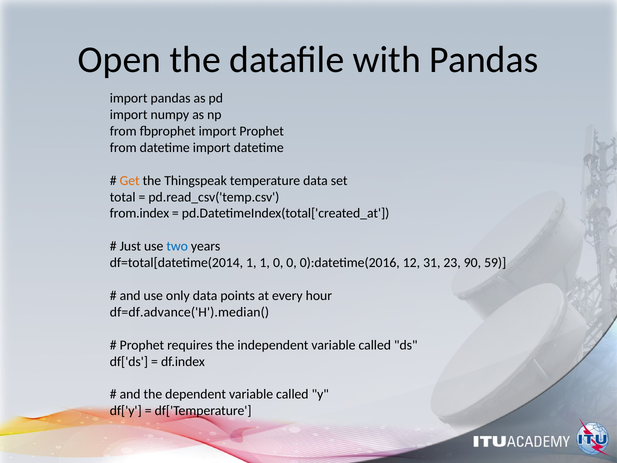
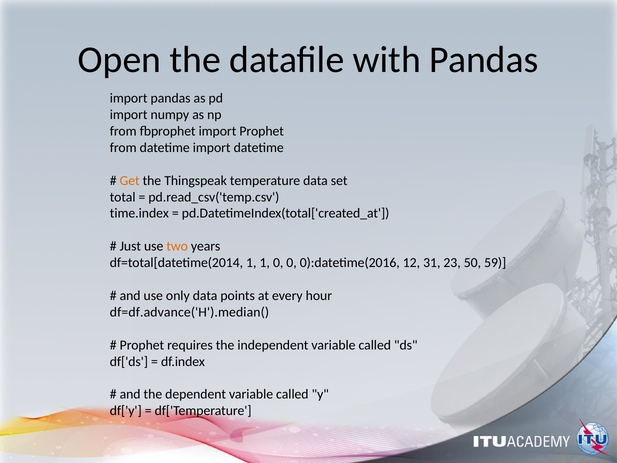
from.index: from.index -> time.index
two colour: blue -> orange
90: 90 -> 50
